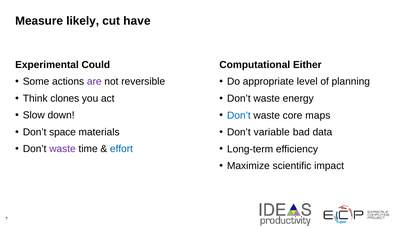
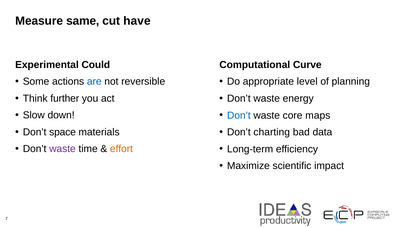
likely: likely -> same
Either: Either -> Curve
are colour: purple -> blue
clones: clones -> further
variable: variable -> charting
effort colour: blue -> orange
